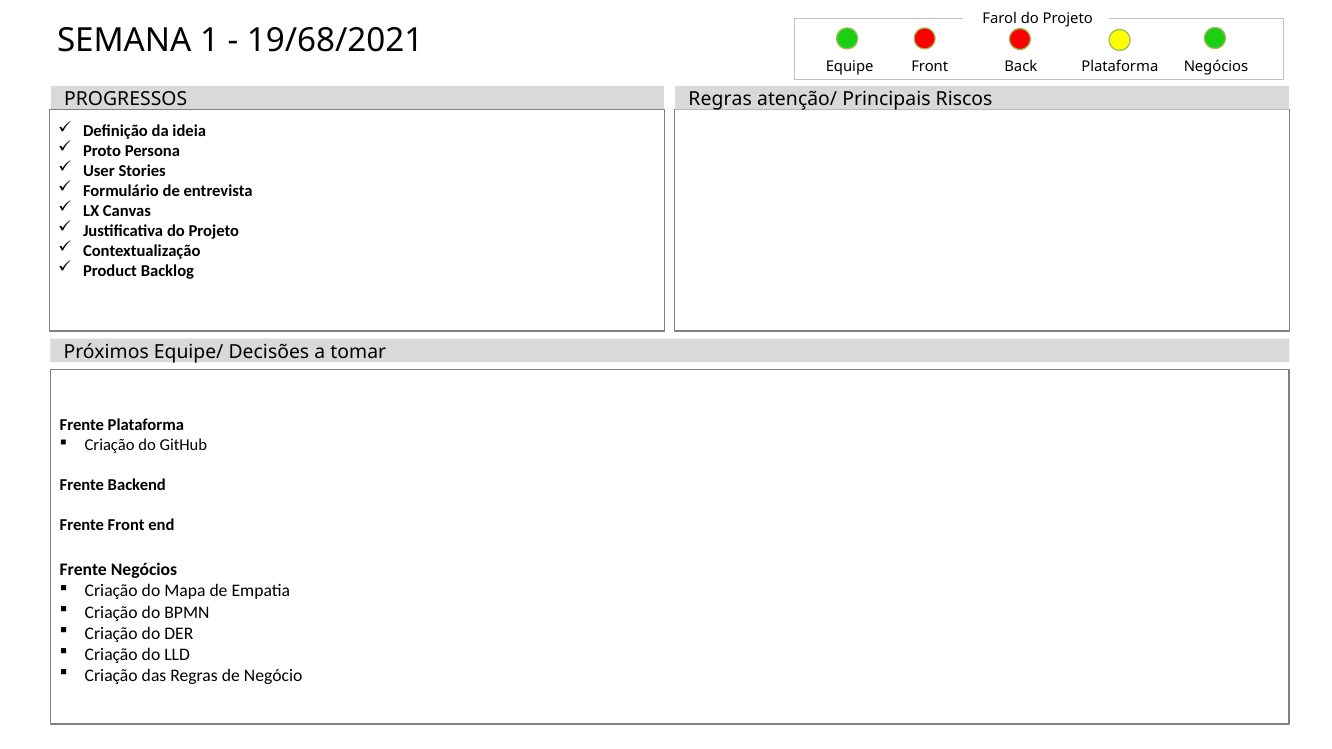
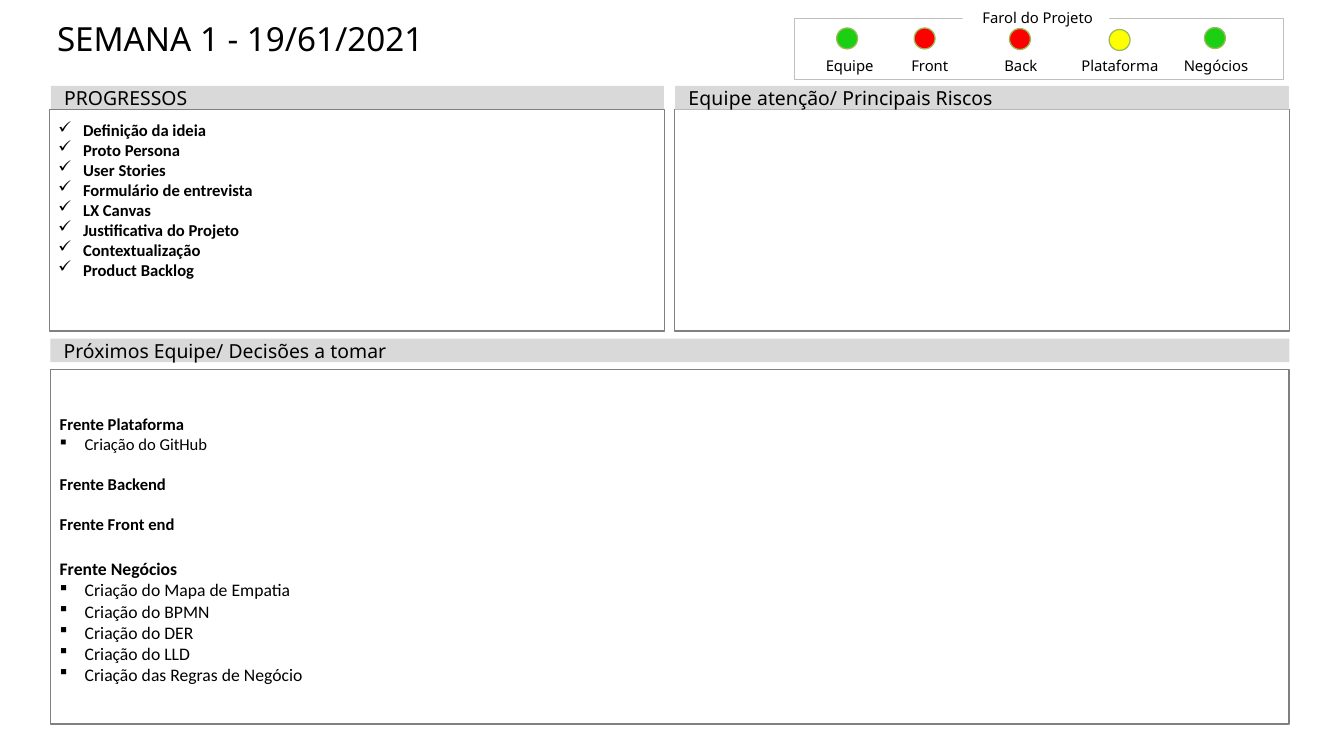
19/68/2021: 19/68/2021 -> 19/61/2021
PROGRESSOS Regras: Regras -> Equipe
